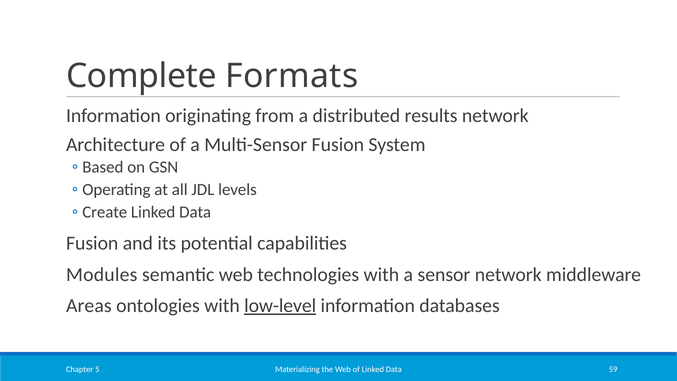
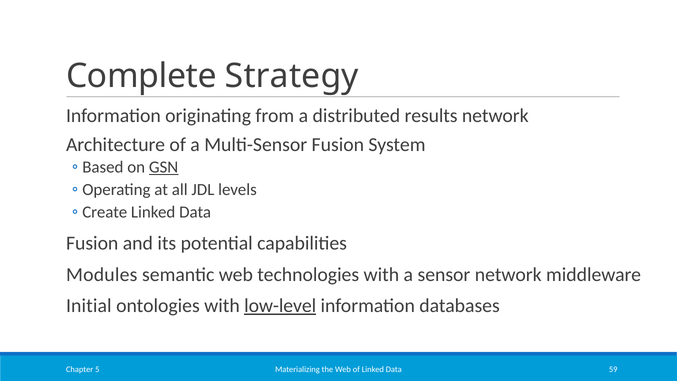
Formats: Formats -> Strategy
GSN underline: none -> present
Areas: Areas -> Initial
